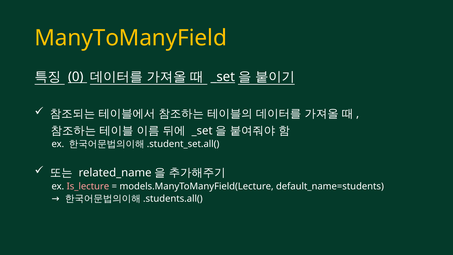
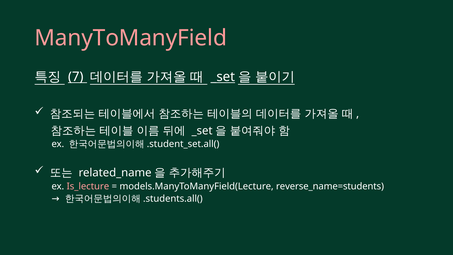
ManyToManyField colour: yellow -> pink
0: 0 -> 7
default_name=students: default_name=students -> reverse_name=students
